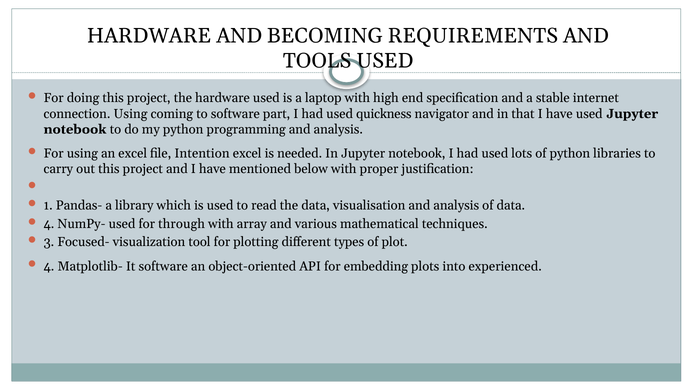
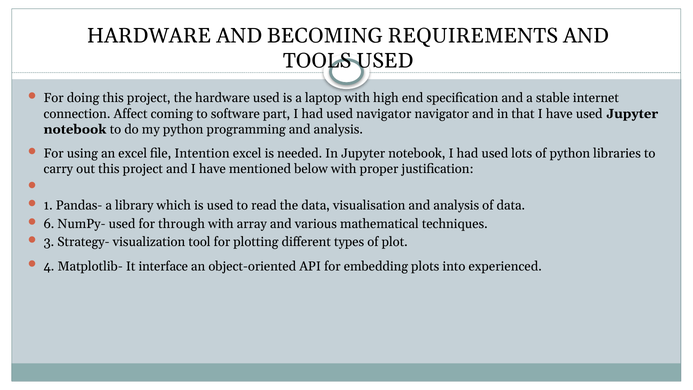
connection Using: Using -> Affect
used quickness: quickness -> navigator
4 at (49, 224): 4 -> 6
Focused-: Focused- -> Strategy-
It software: software -> interface
